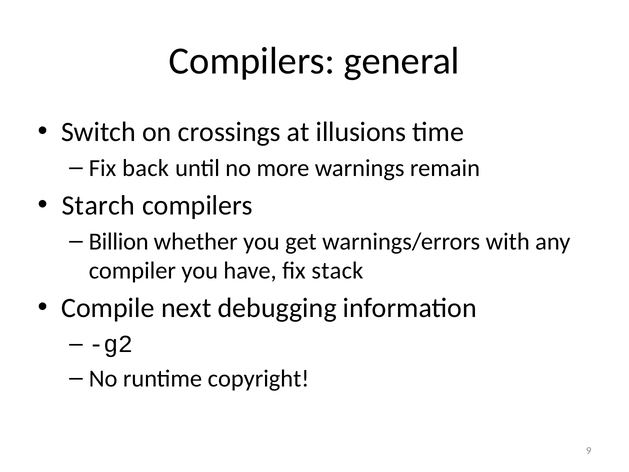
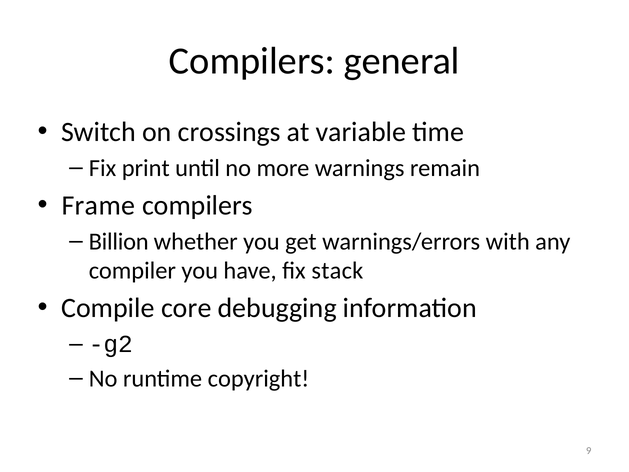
illusions: illusions -> variable
back: back -> print
Starch: Starch -> Frame
next: next -> core
